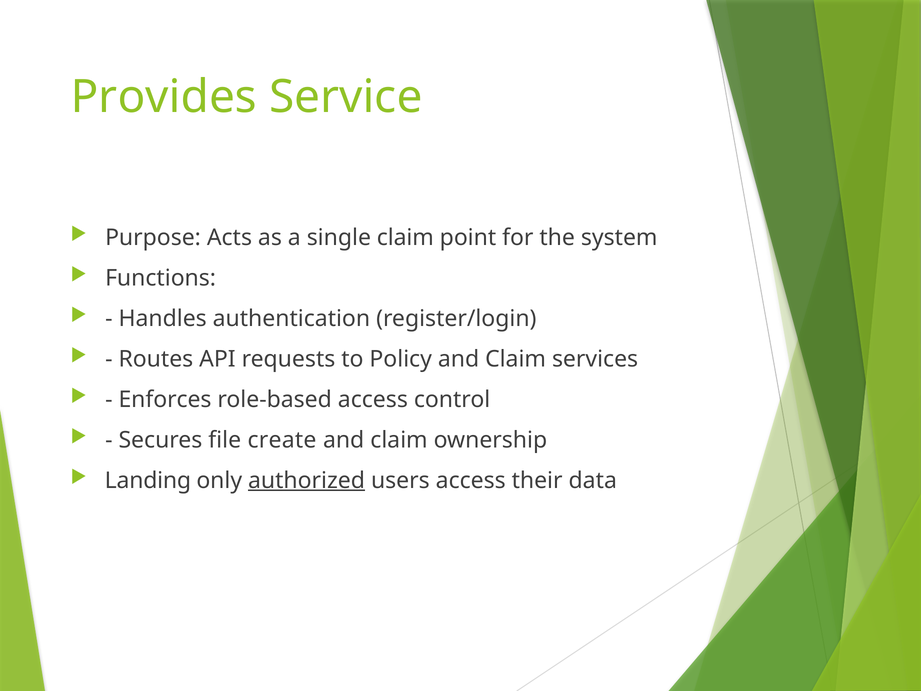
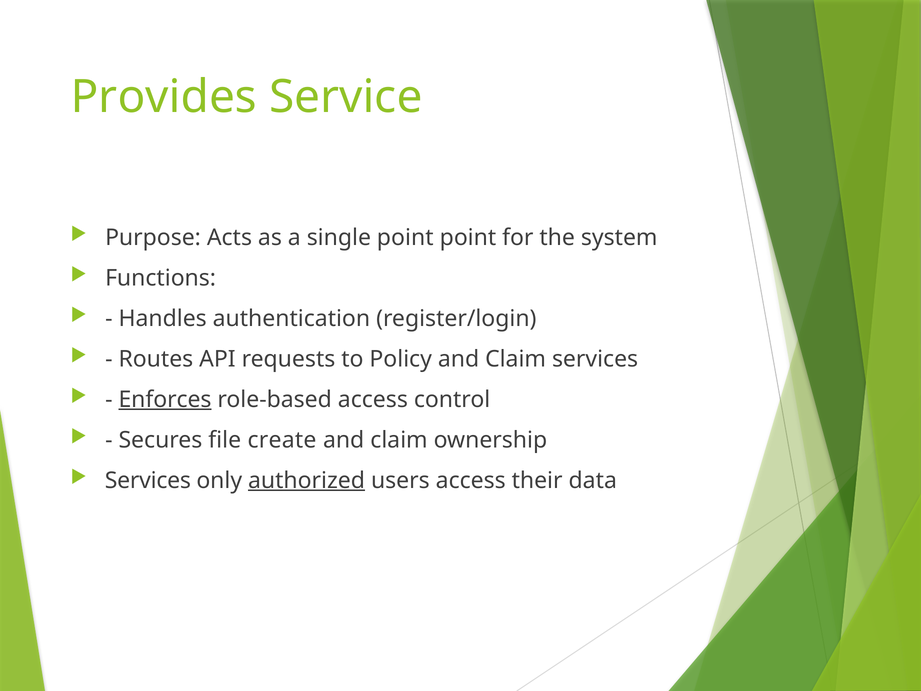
single claim: claim -> point
Enforces underline: none -> present
Landing at (148, 480): Landing -> Services
